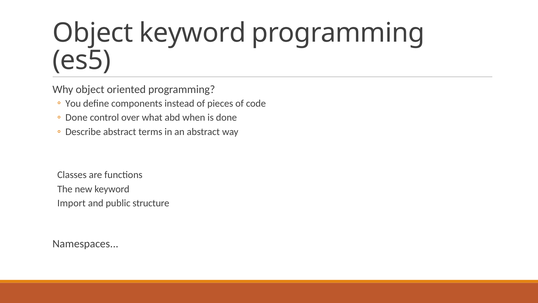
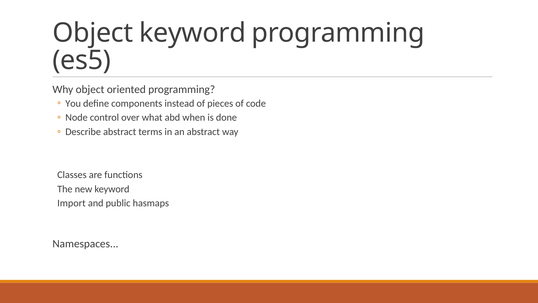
Done at (76, 117): Done -> Node
structure: structure -> hasmaps
